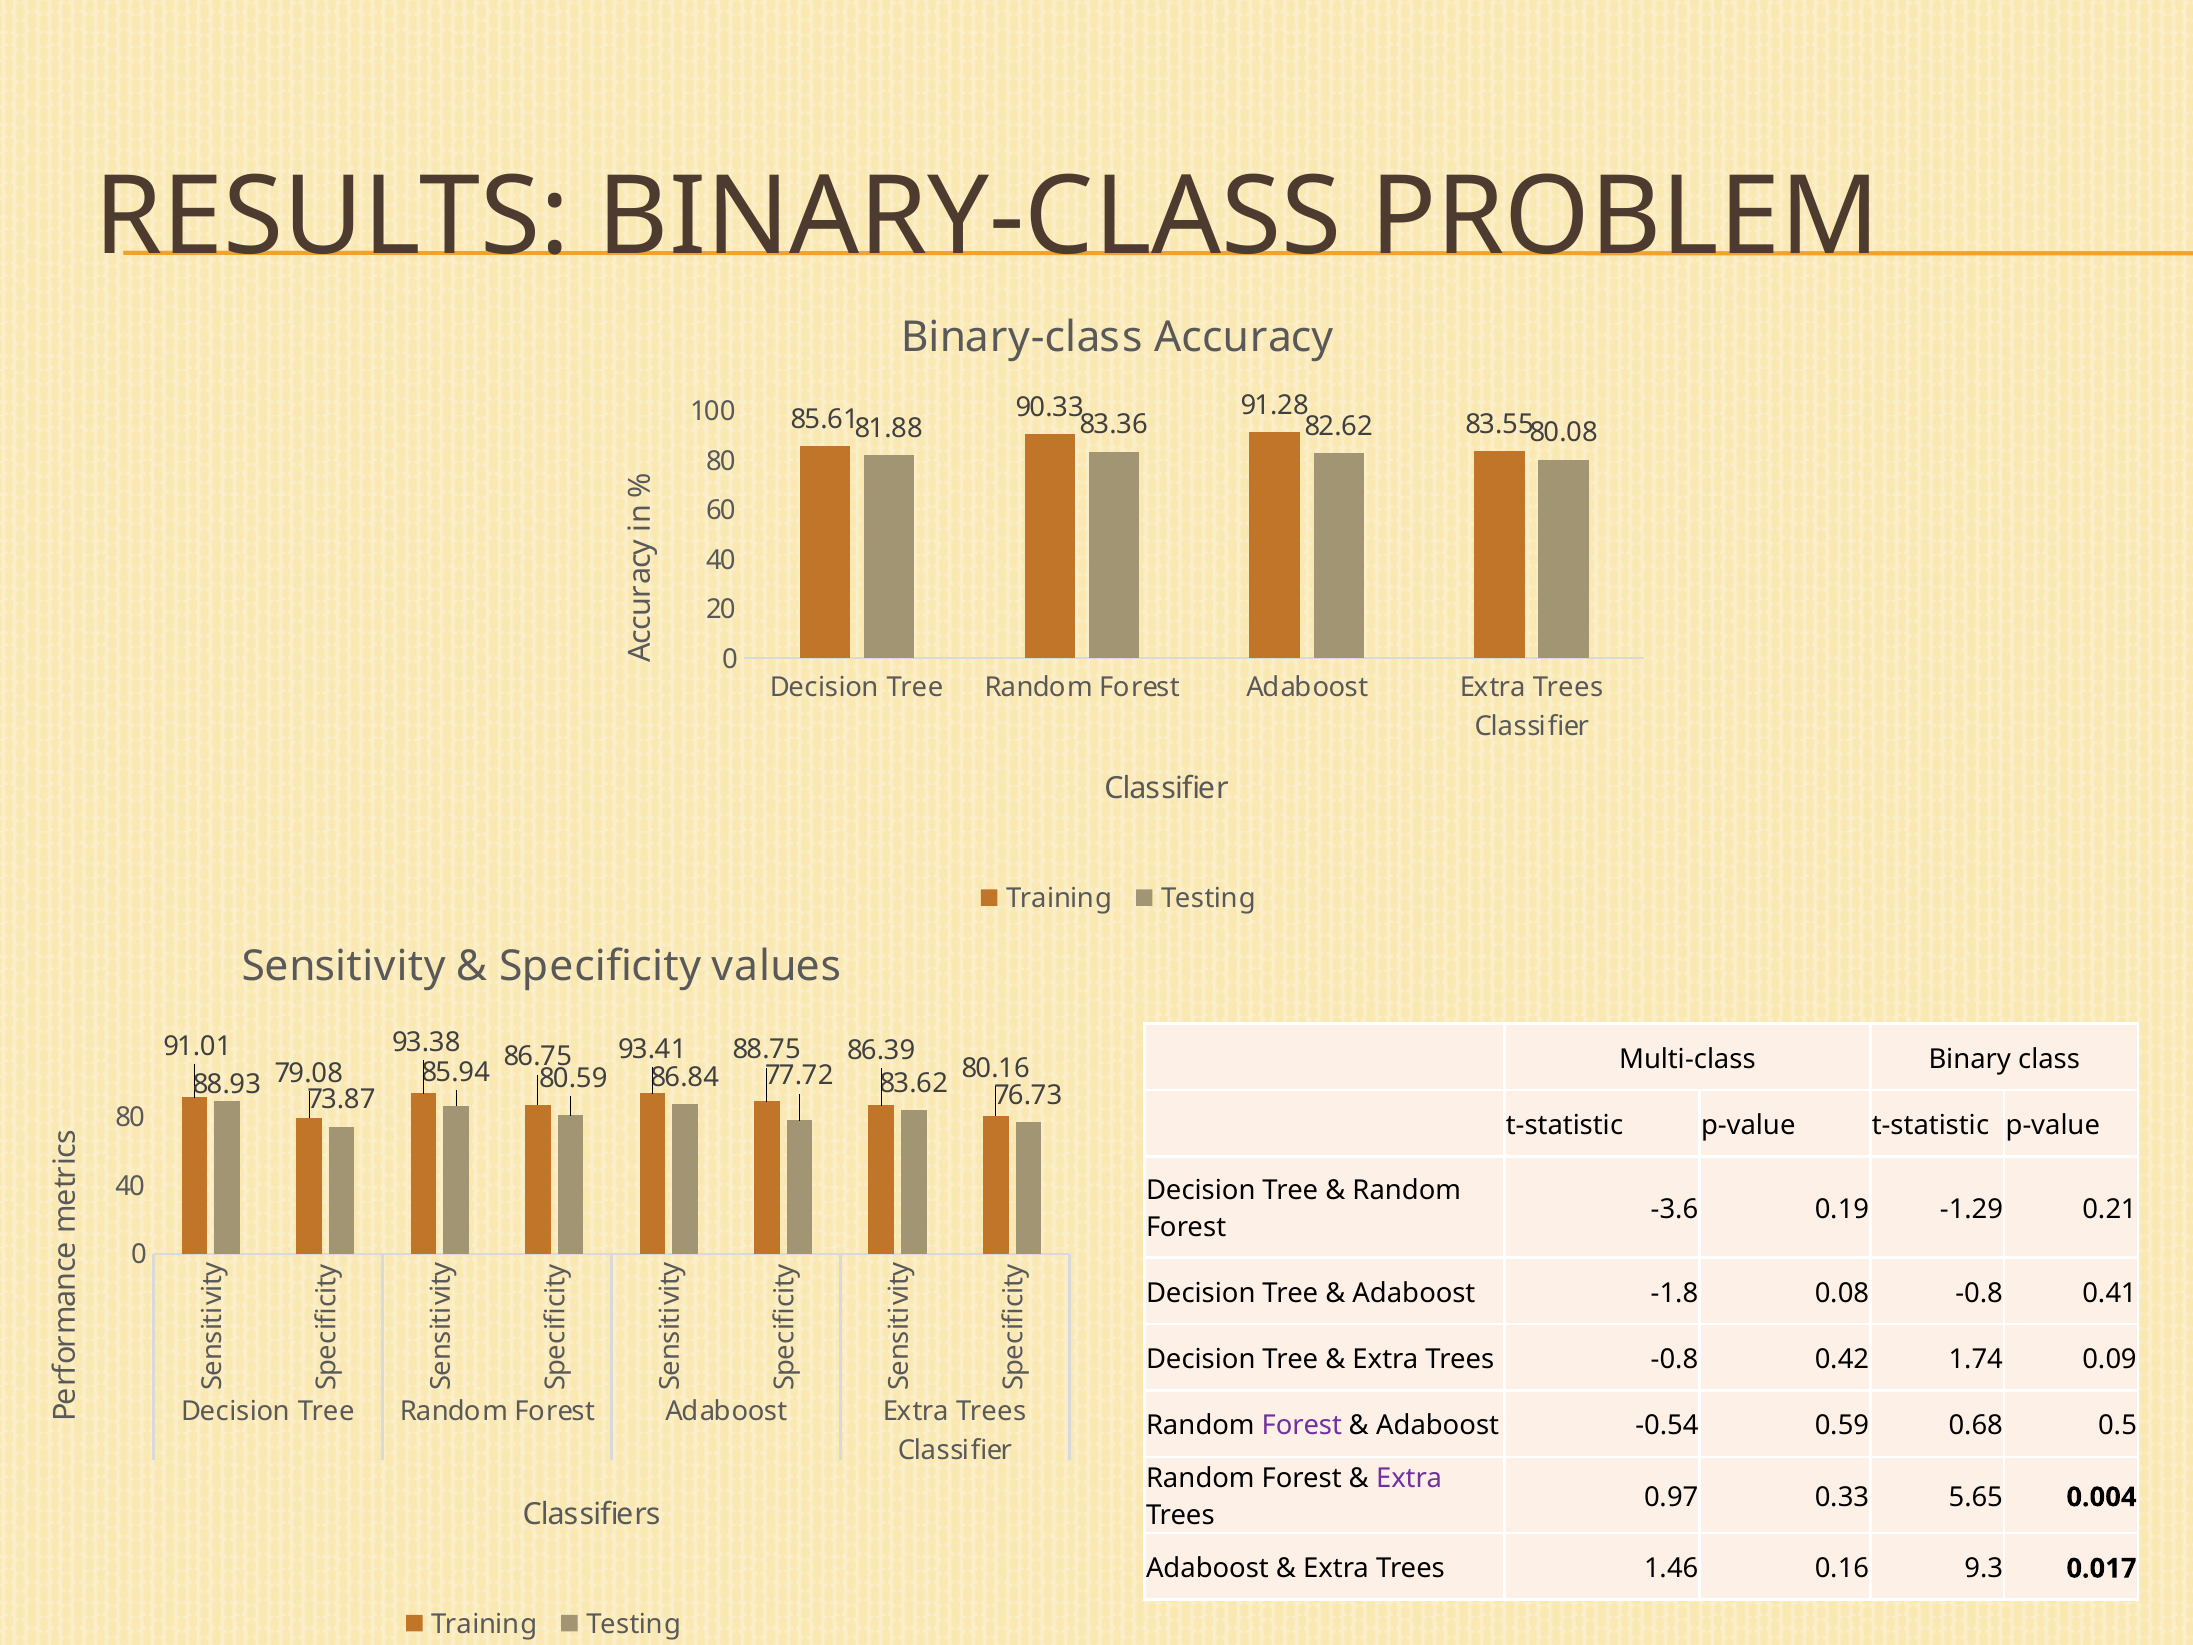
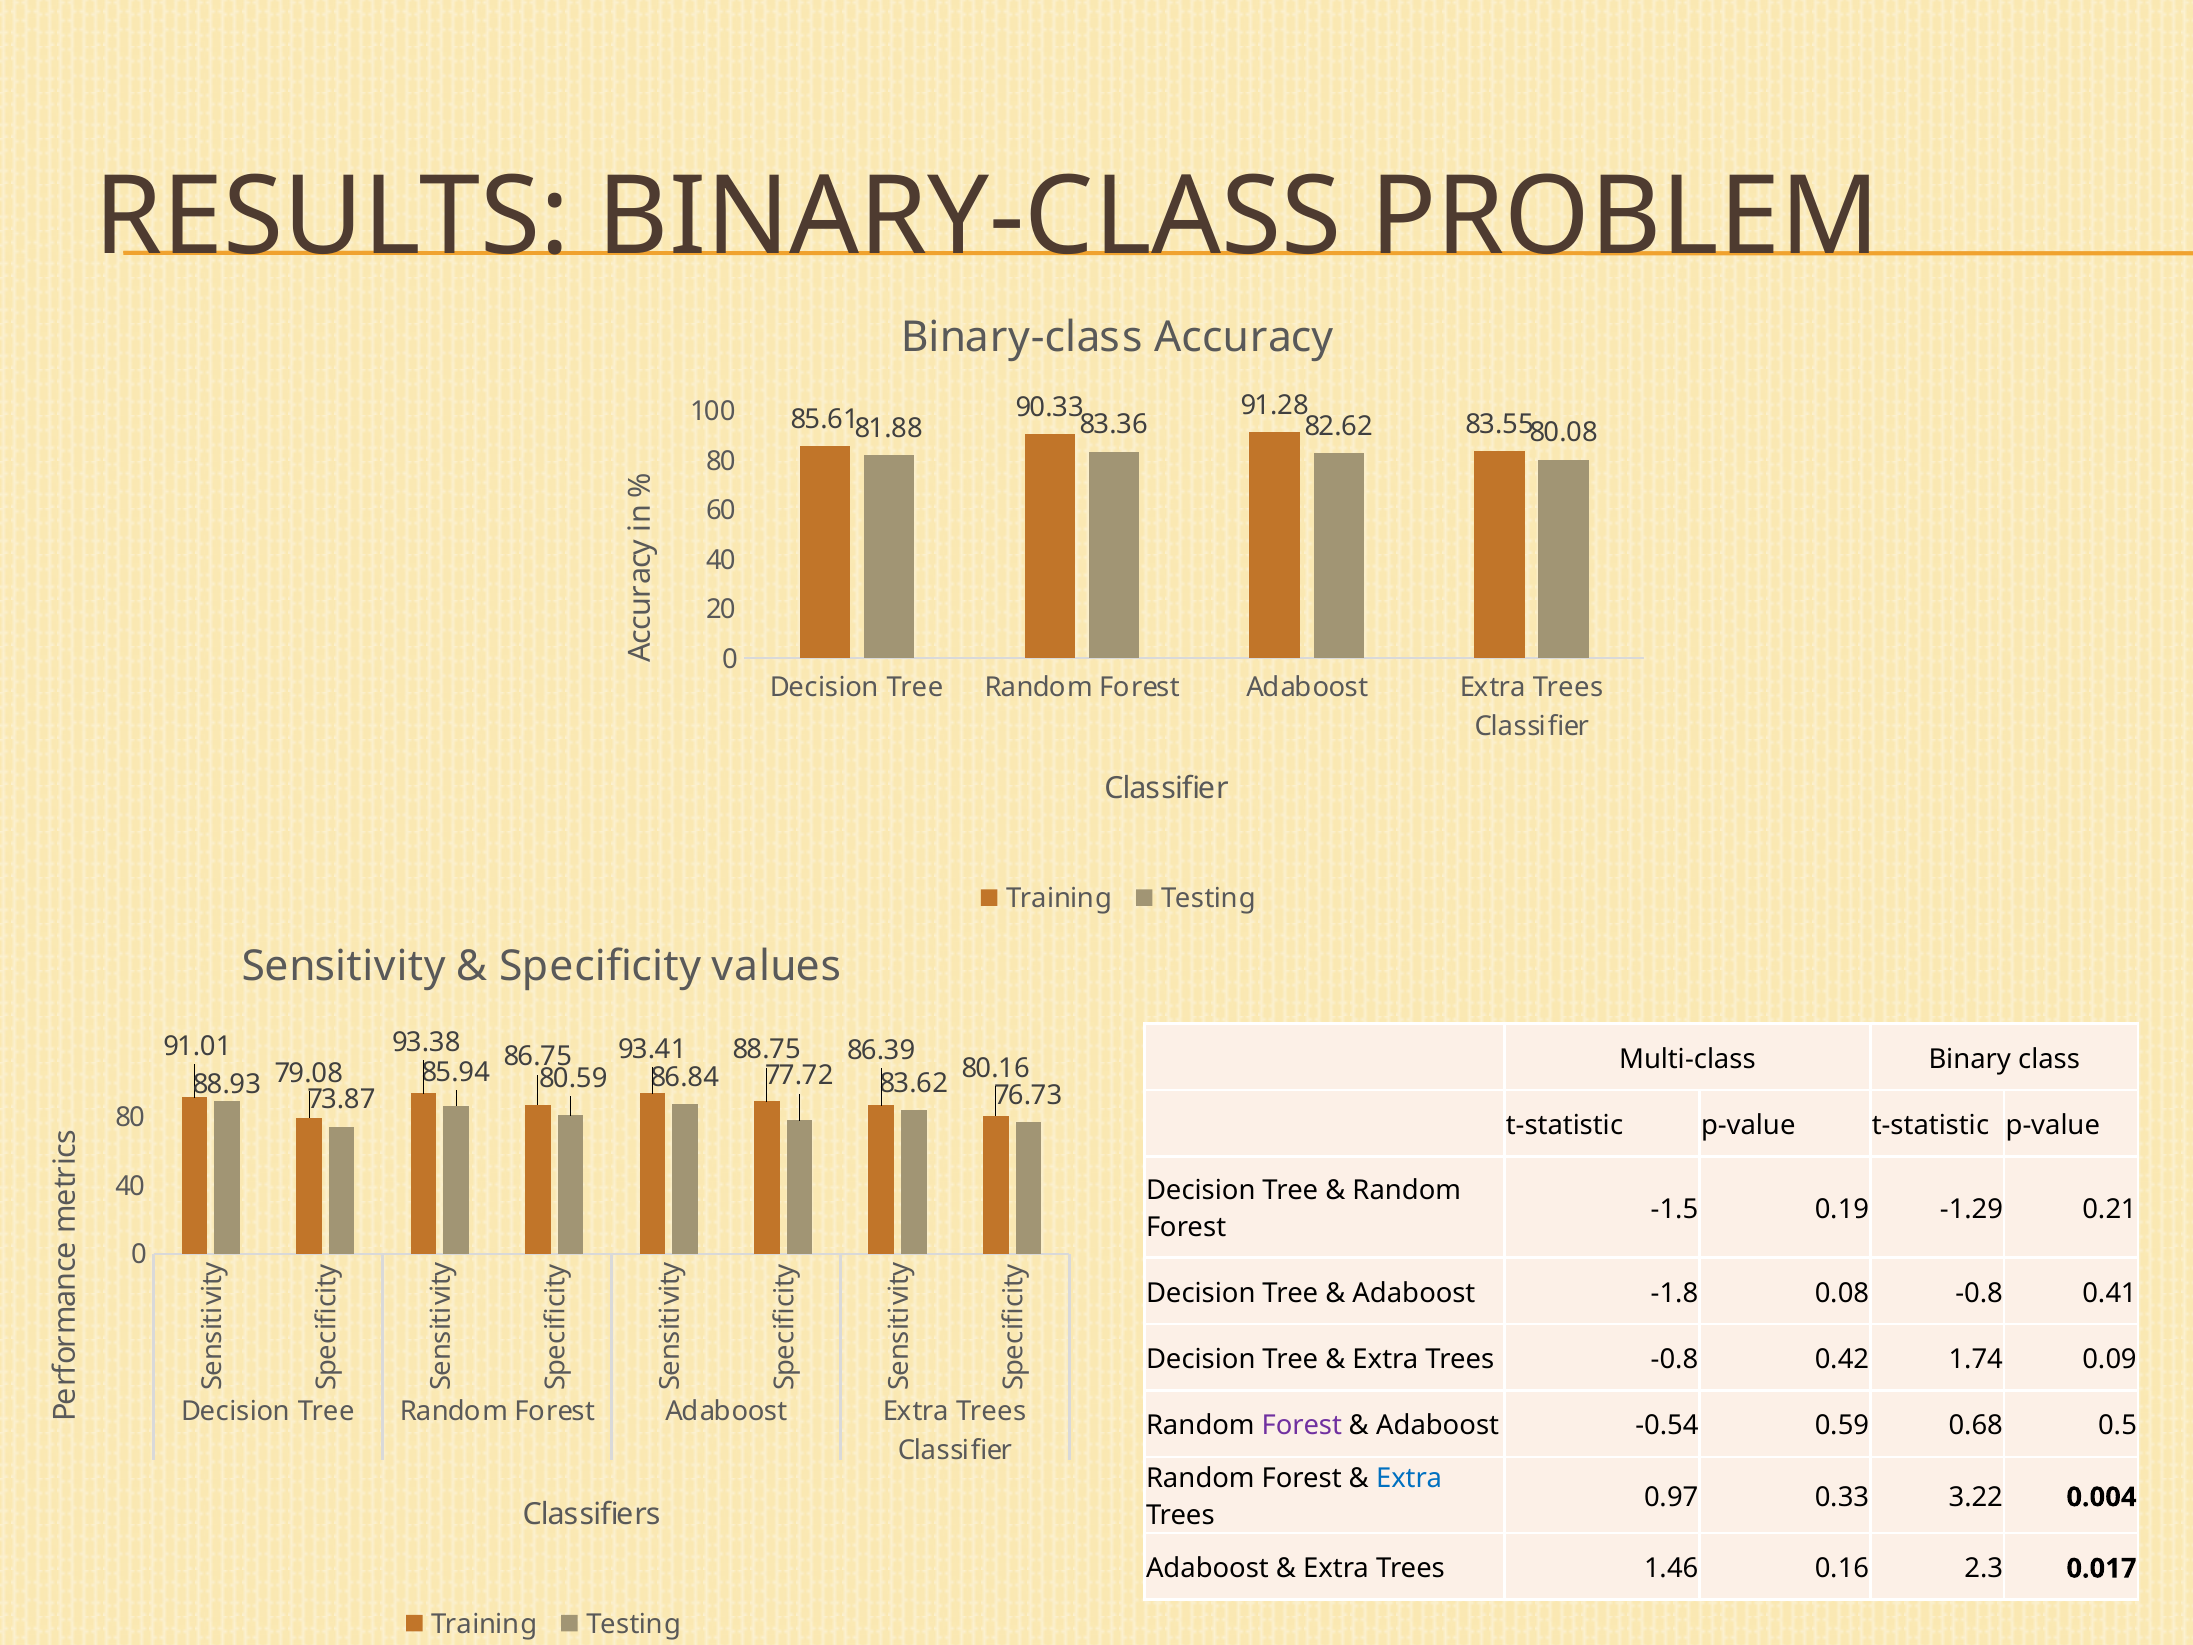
-3.6: -3.6 -> -1.5
Extra at (1409, 1478) colour: purple -> blue
5.65: 5.65 -> 3.22
9.3: 9.3 -> 2.3
